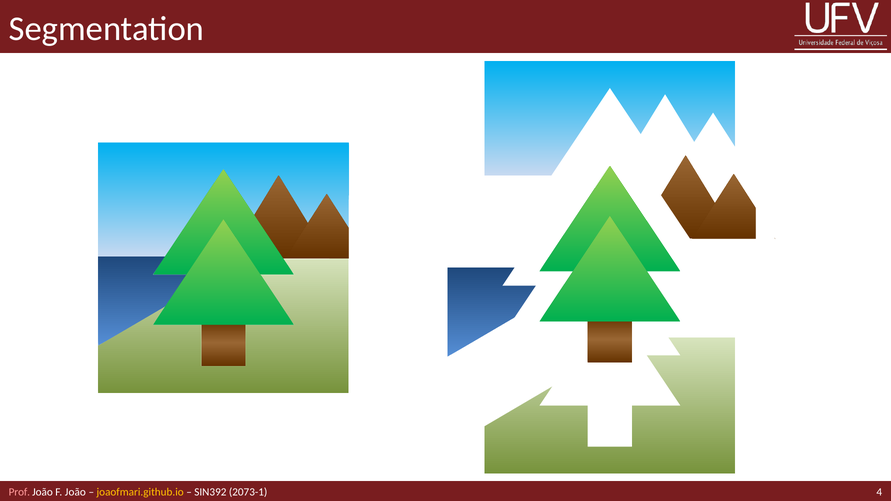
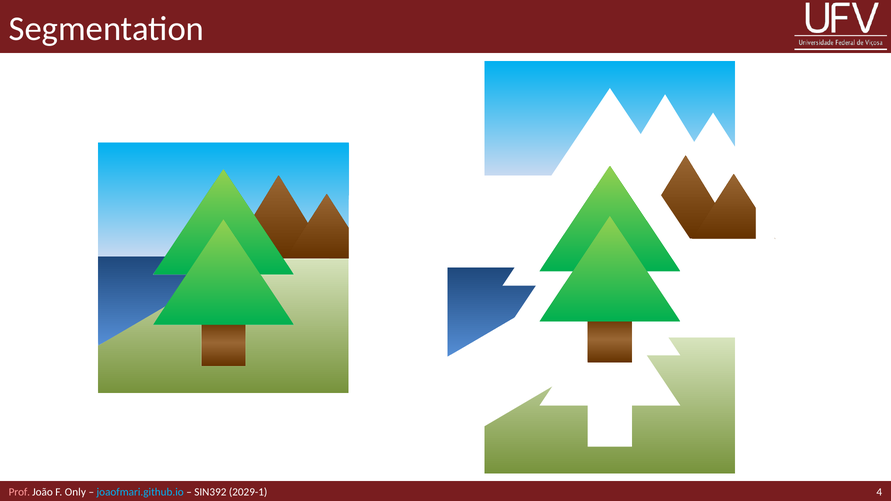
F João: João -> Only
joaofmari.github.io colour: yellow -> light blue
2073-1: 2073-1 -> 2029-1
